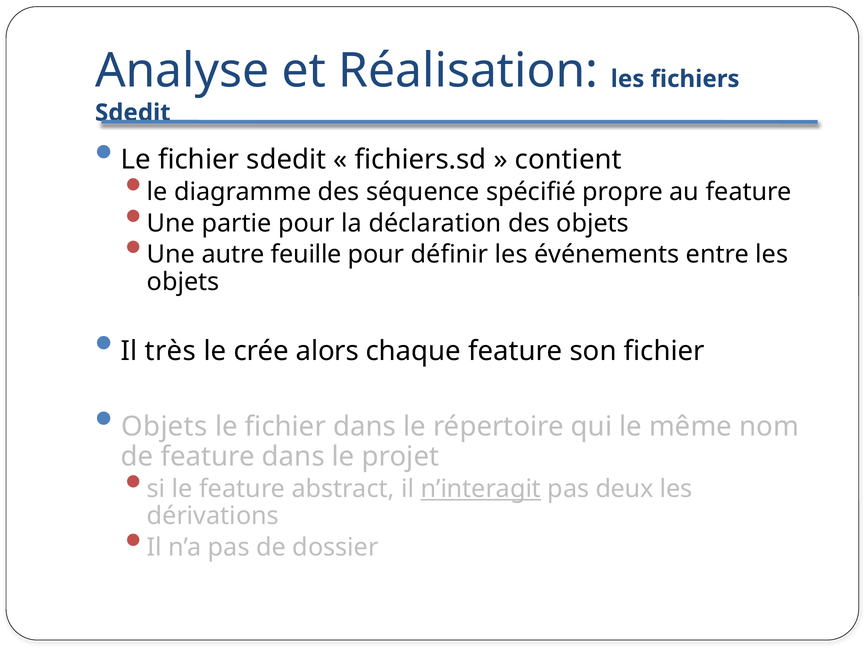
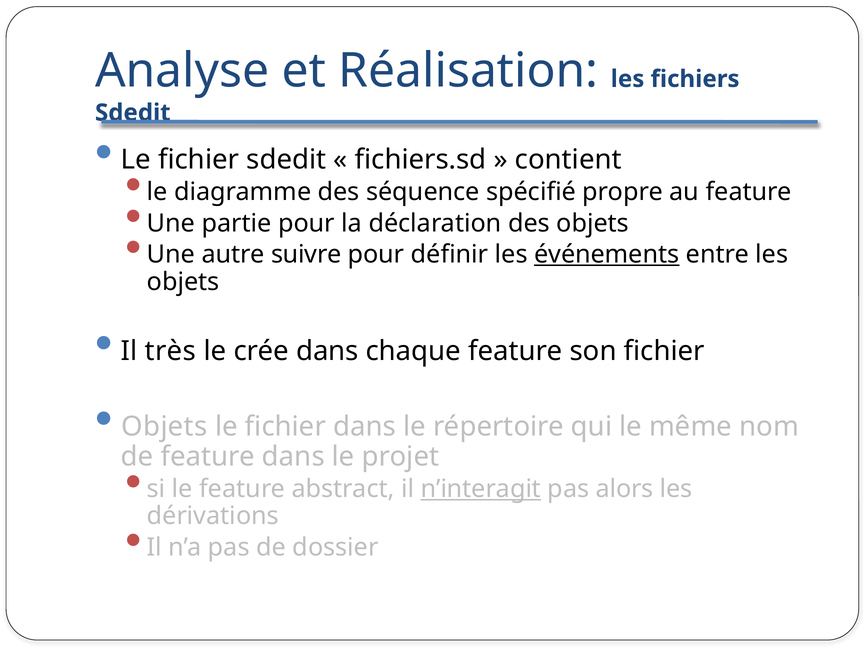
feuille: feuille -> suivre
événements underline: none -> present
crée alors: alors -> dans
deux: deux -> alors
